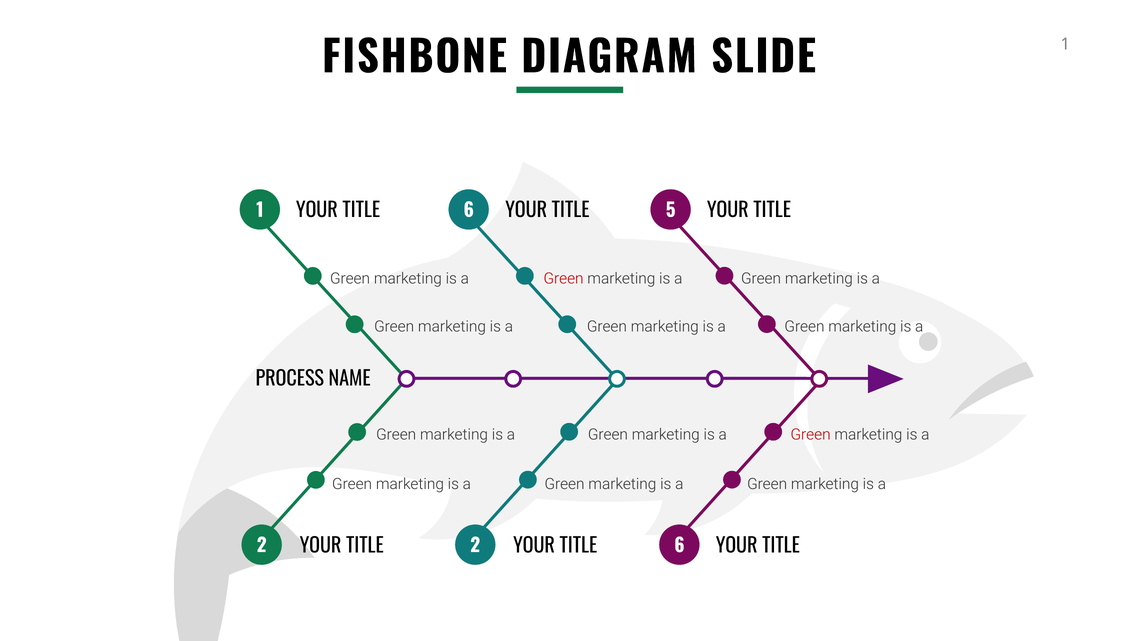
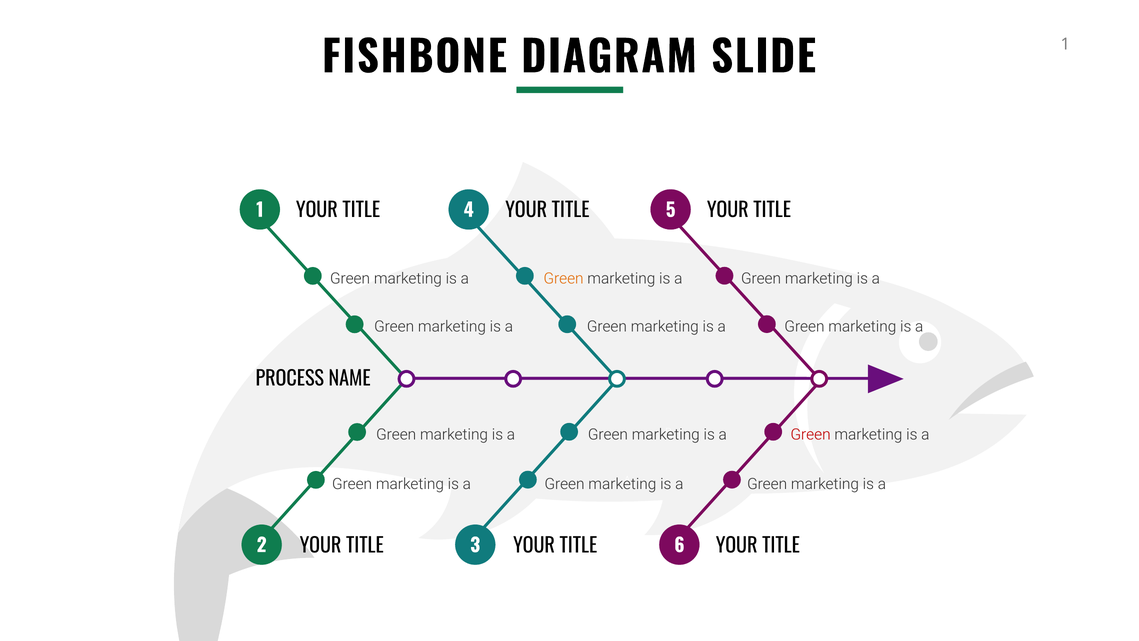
1 6: 6 -> 4
Green at (564, 278) colour: red -> orange
2 2: 2 -> 3
